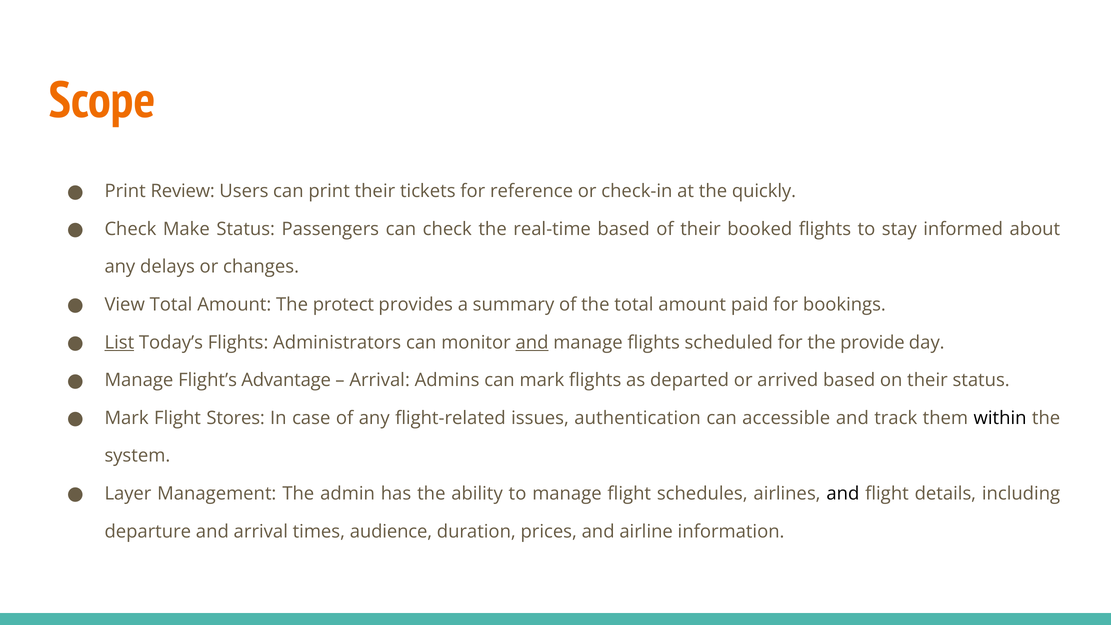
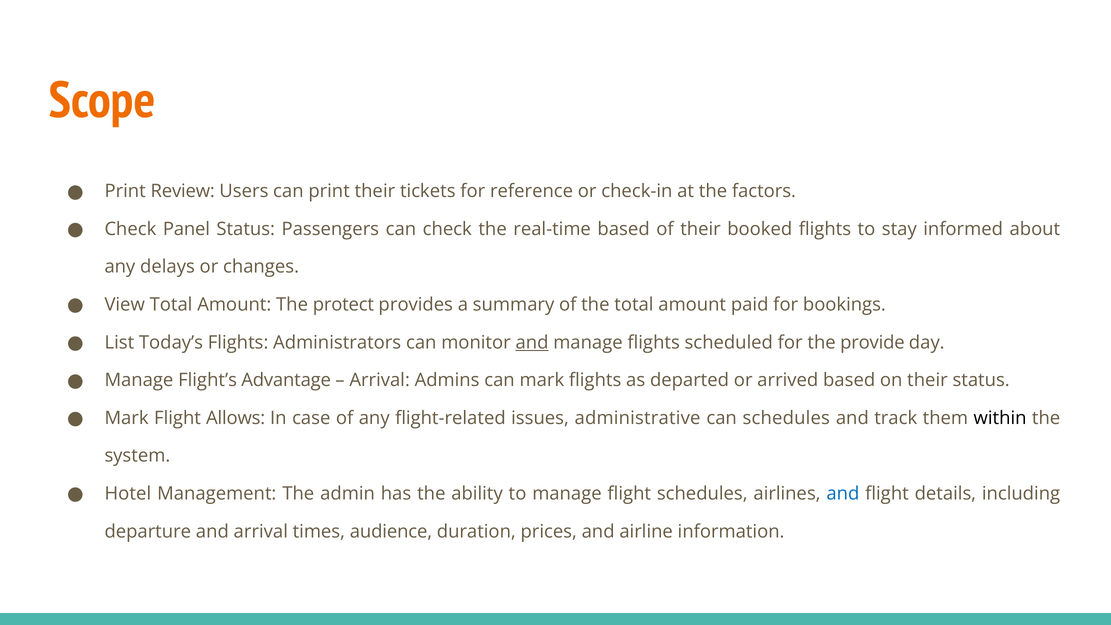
quickly: quickly -> factors
Make: Make -> Panel
List underline: present -> none
Stores: Stores -> Allows
authentication: authentication -> administrative
can accessible: accessible -> schedules
Layer: Layer -> Hotel
and at (843, 494) colour: black -> blue
